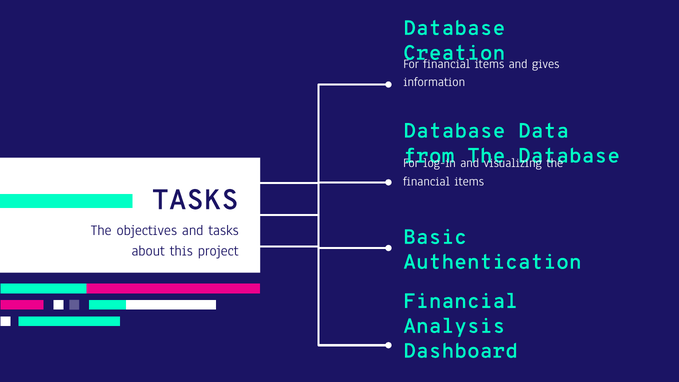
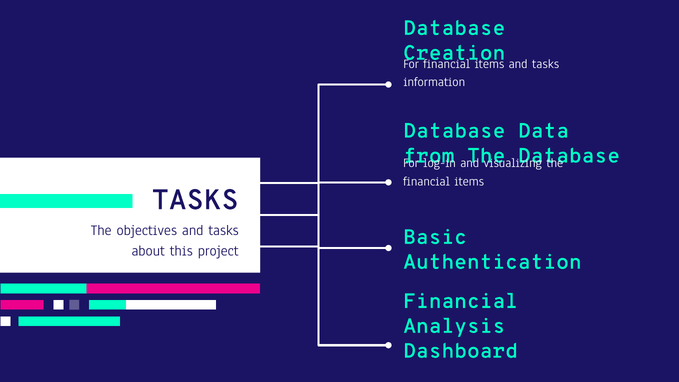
gives at (546, 64): gives -> tasks
